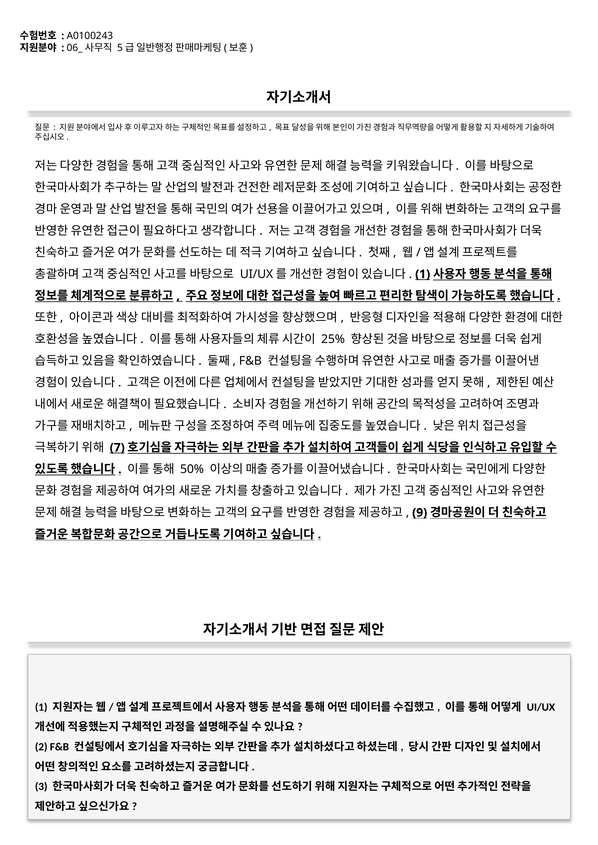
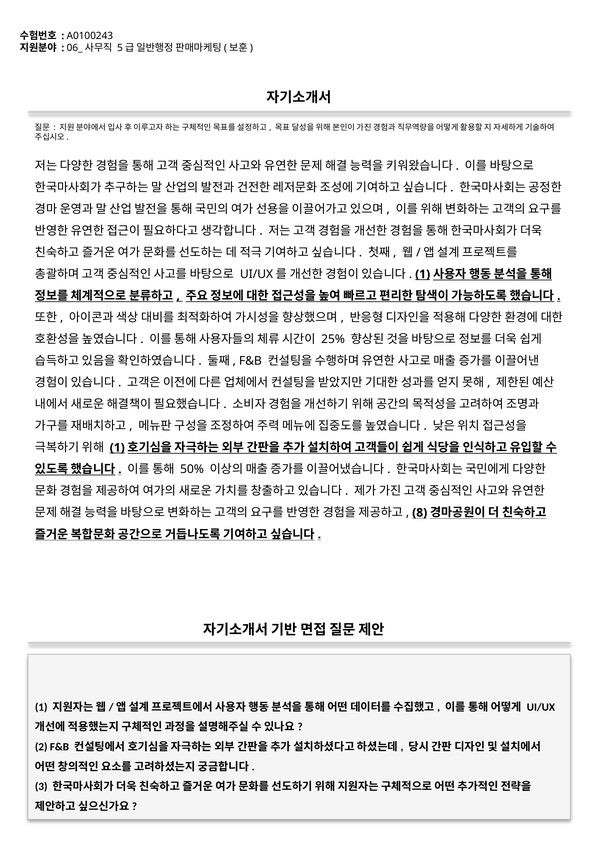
7 at (117, 448): 7 -> 1
9: 9 -> 8
